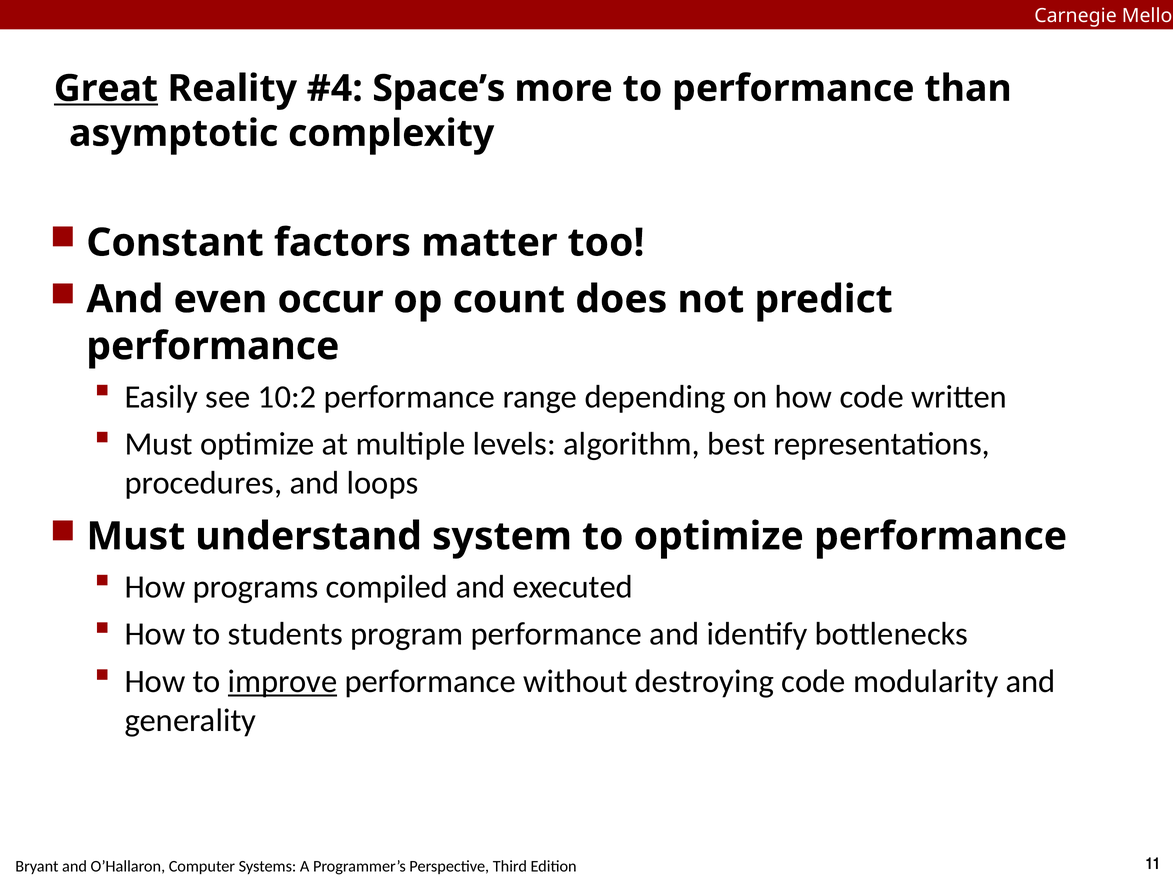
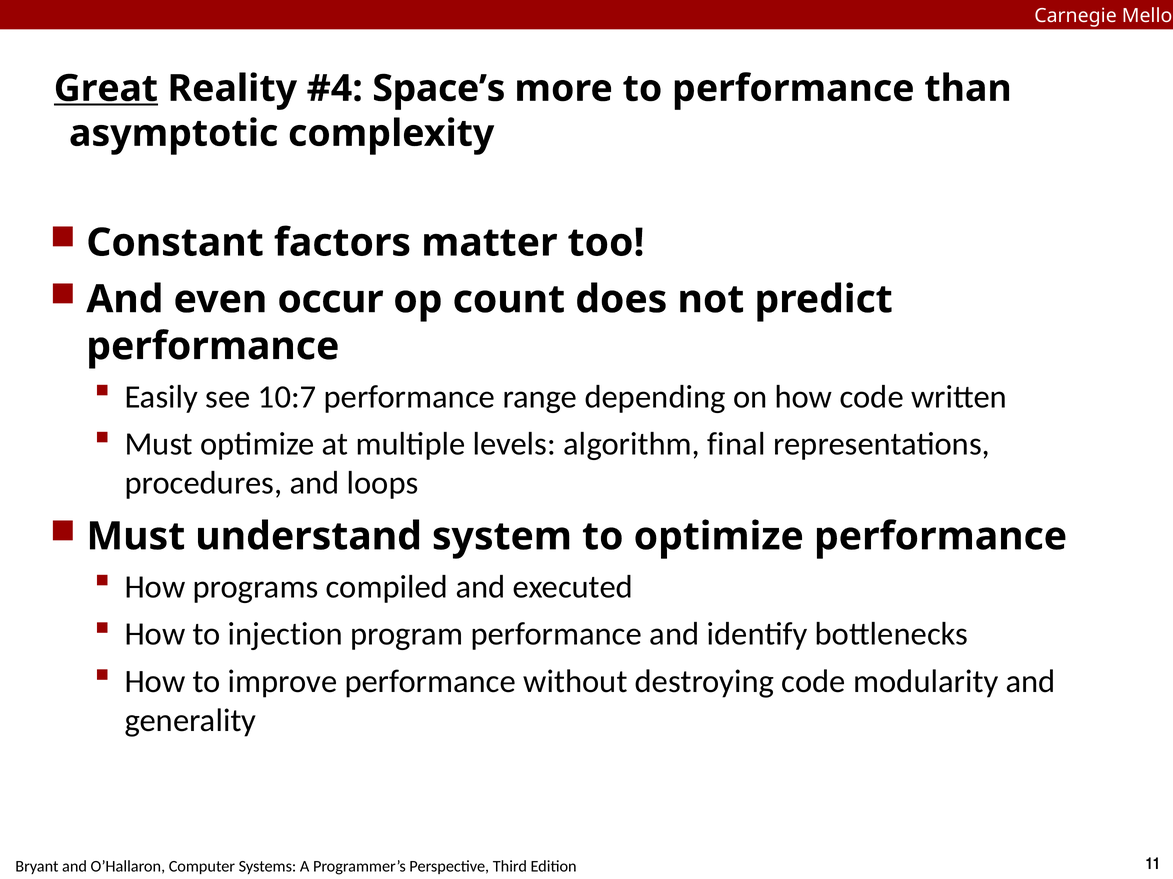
10:2: 10:2 -> 10:7
best: best -> final
students: students -> injection
improve underline: present -> none
